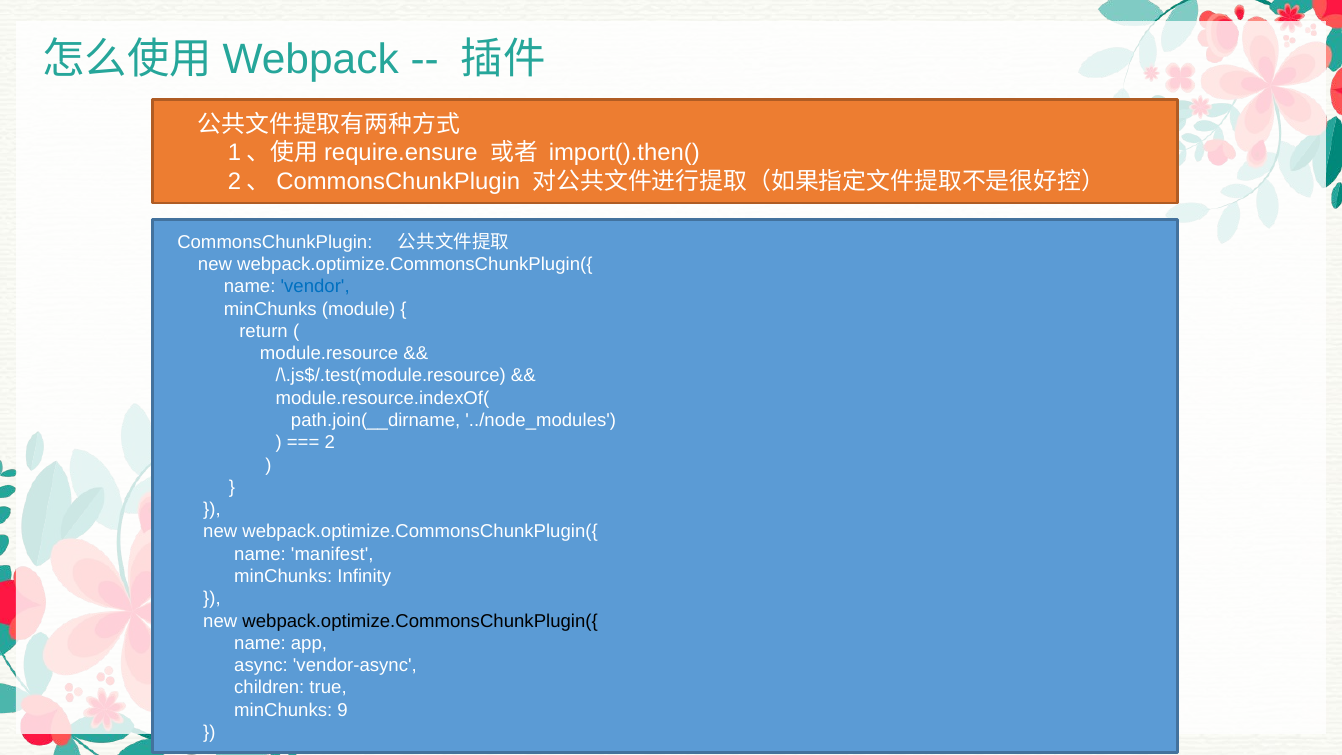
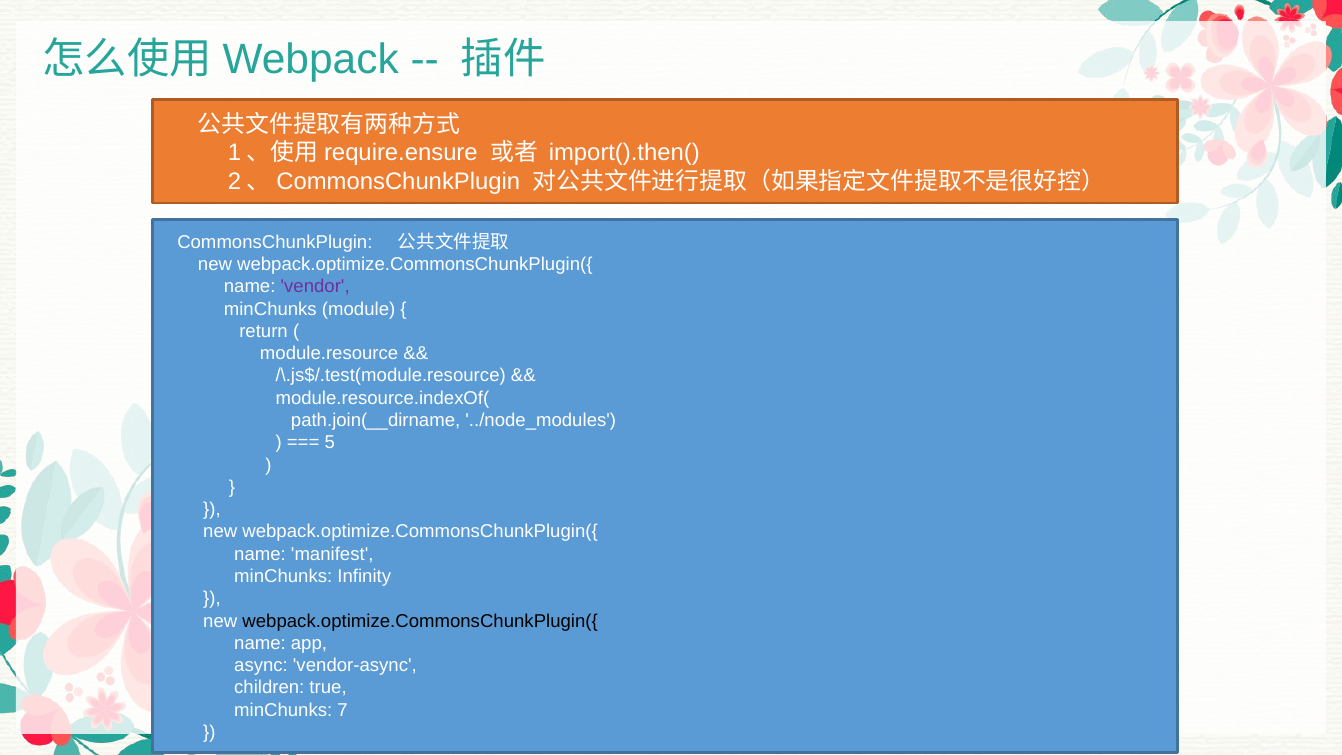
vendor colour: blue -> purple
2: 2 -> 5
9: 9 -> 7
